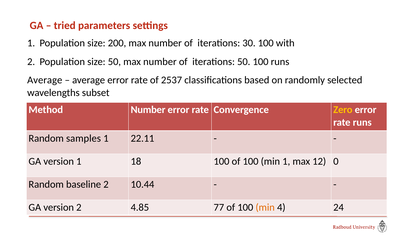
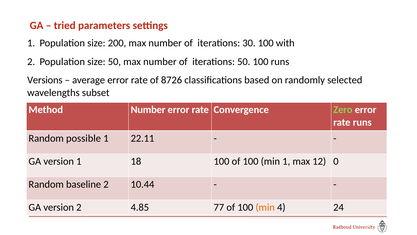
Average at (45, 80): Average -> Versions
2537: 2537 -> 8726
Zero colour: yellow -> light green
samples: samples -> possible
